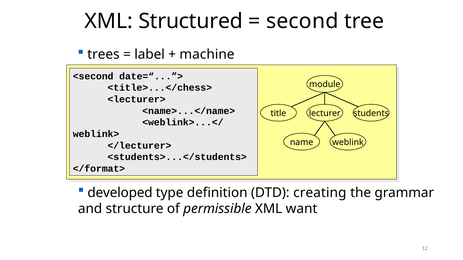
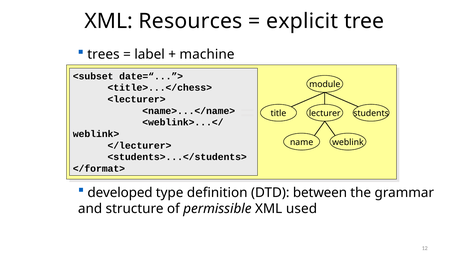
Structured: Structured -> Resources
second: second -> explicit
<second: <second -> <subset
creating: creating -> between
want: want -> used
